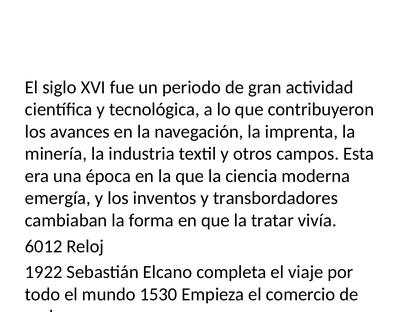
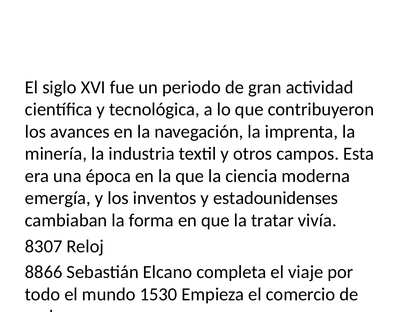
transbordadores: transbordadores -> estadounidenses
6012: 6012 -> 8307
1922: 1922 -> 8866
